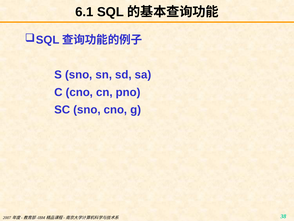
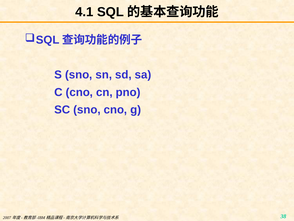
6.1: 6.1 -> 4.1
